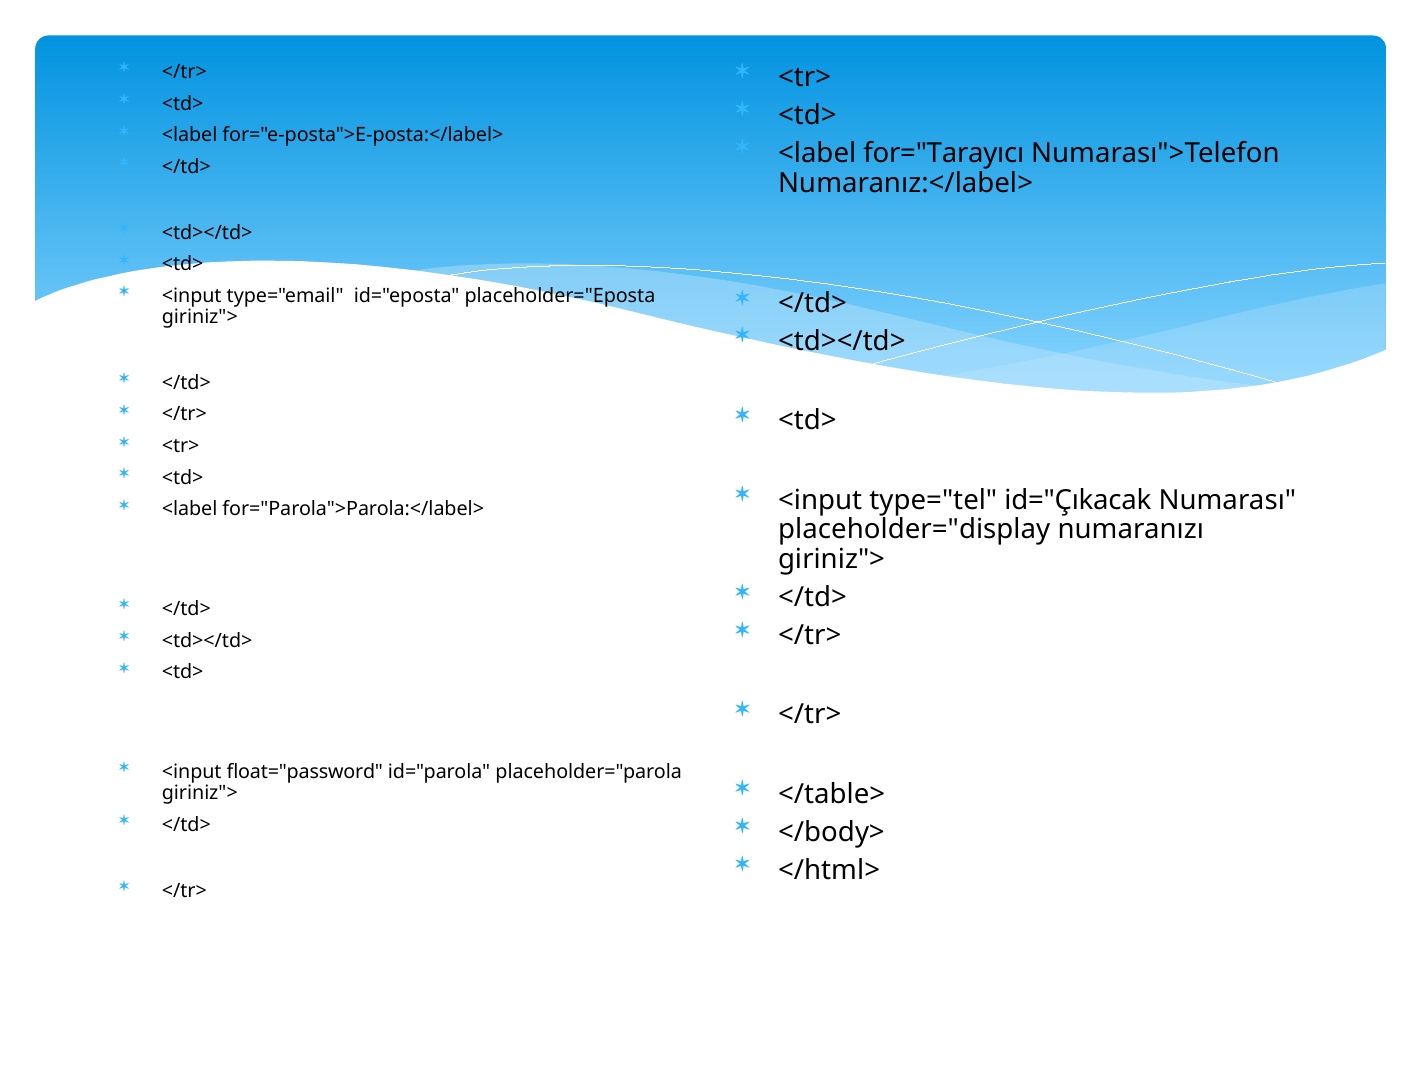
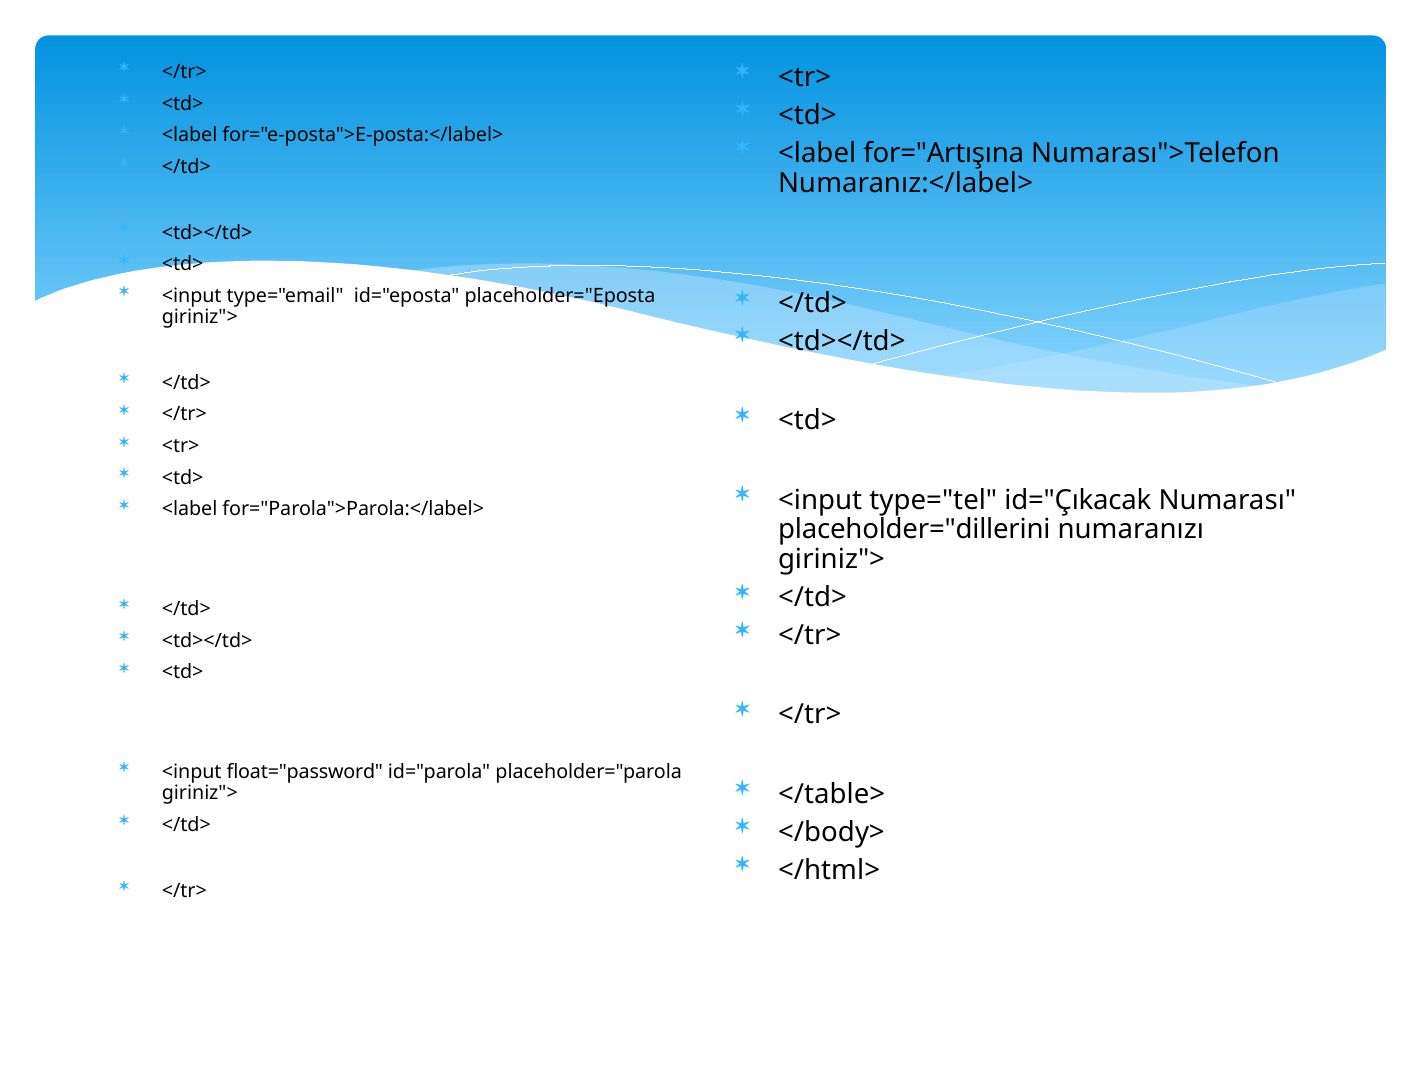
for="Tarayıcı: for="Tarayıcı -> for="Artışına
placeholder="display: placeholder="display -> placeholder="dillerini
